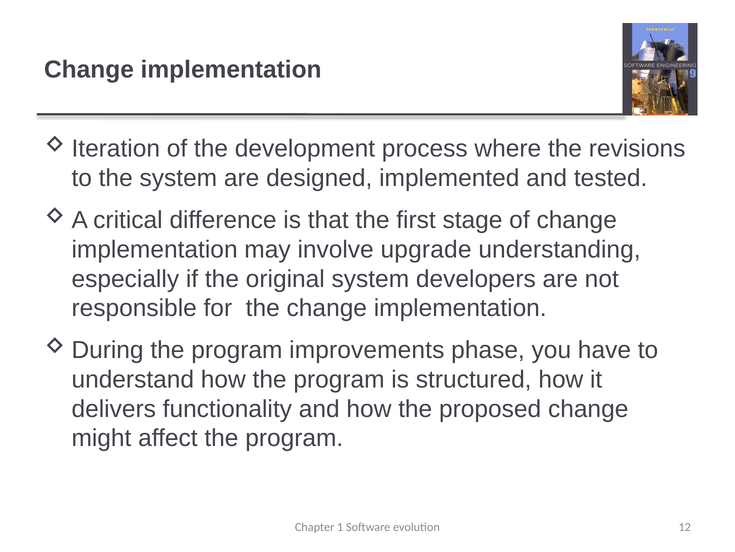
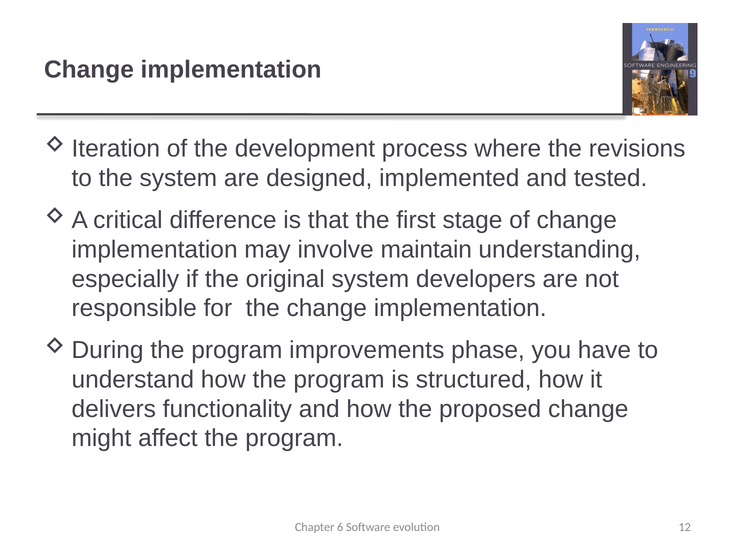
upgrade: upgrade -> maintain
1: 1 -> 6
